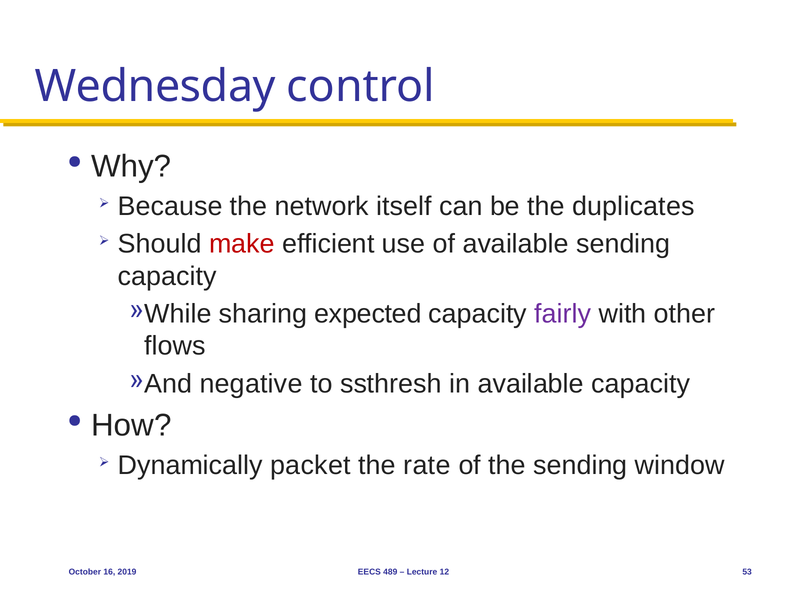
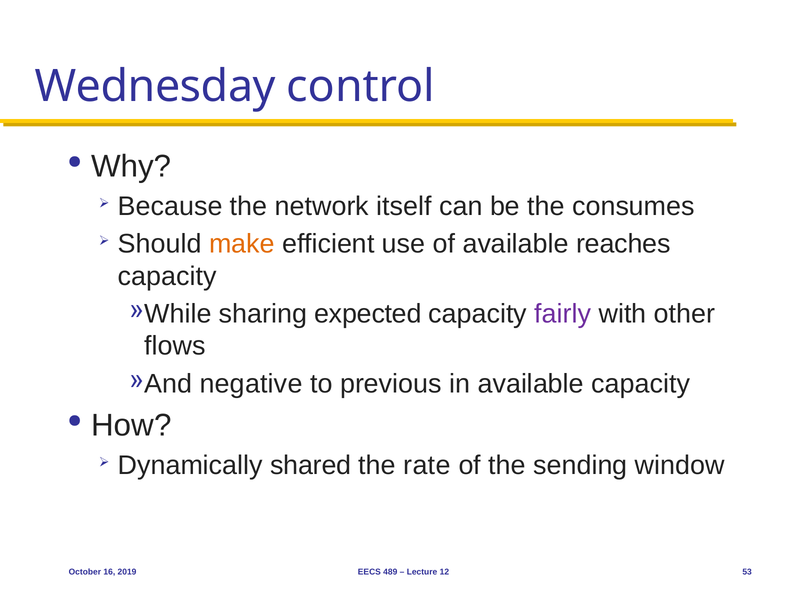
duplicates: duplicates -> consumes
make colour: red -> orange
available sending: sending -> reaches
ssthresh: ssthresh -> previous
packet: packet -> shared
